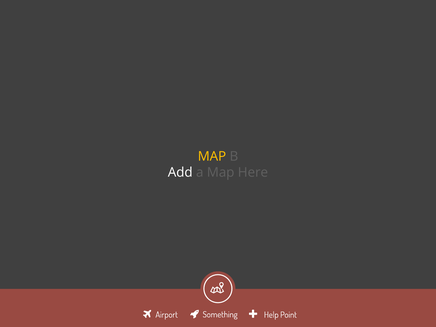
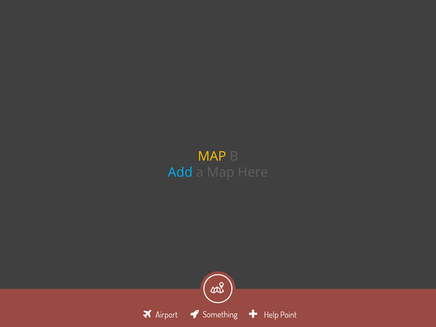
Add colour: white -> light blue
